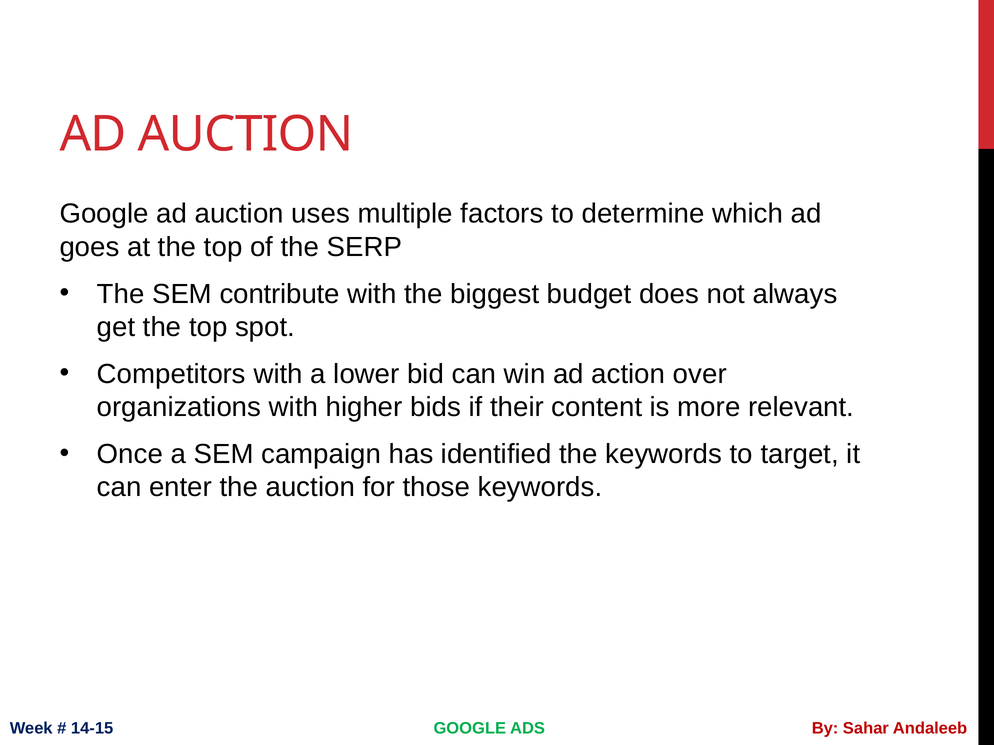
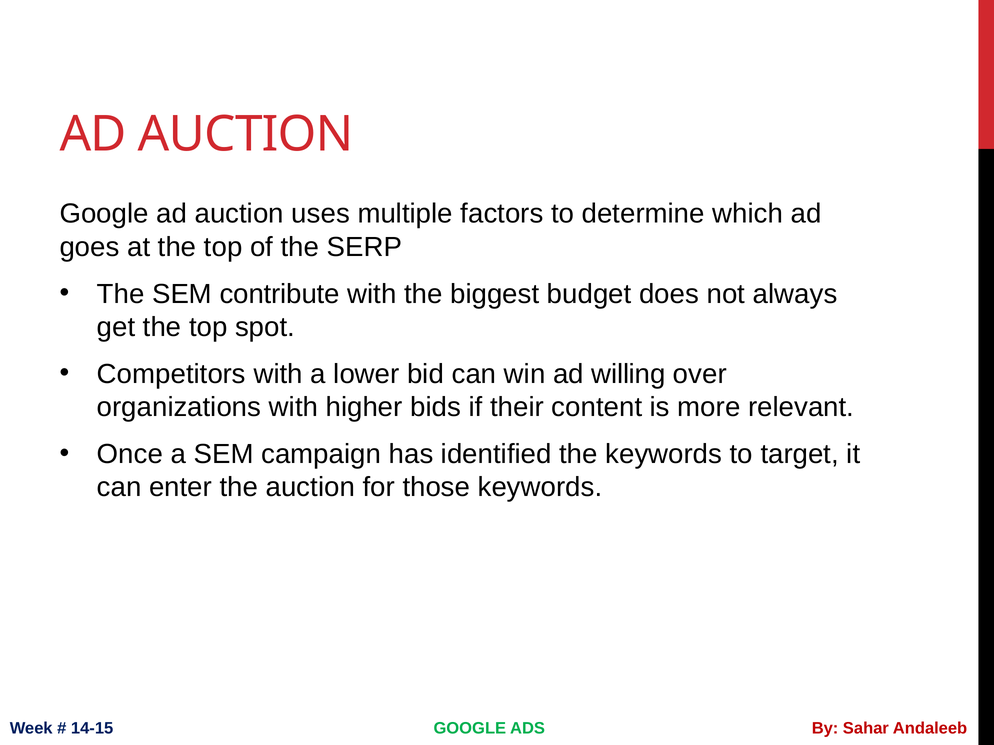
action: action -> willing
